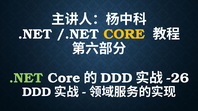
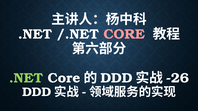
CORE colour: yellow -> pink
